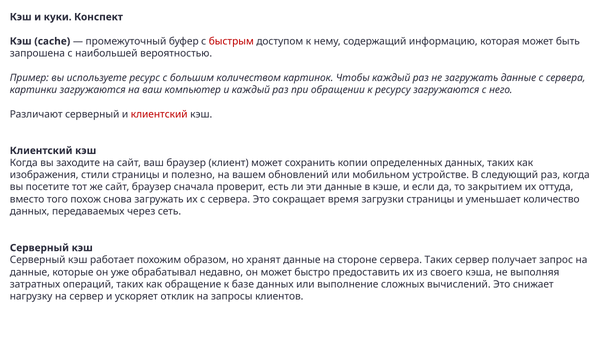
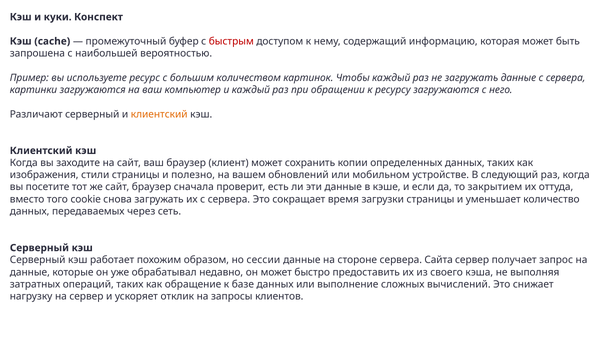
клиентский at (159, 114) colour: red -> orange
похож: похож -> cookie
хранят: хранят -> сессии
сервера Таких: Таких -> Сайта
